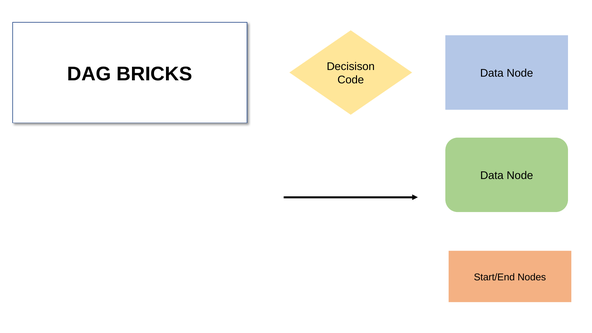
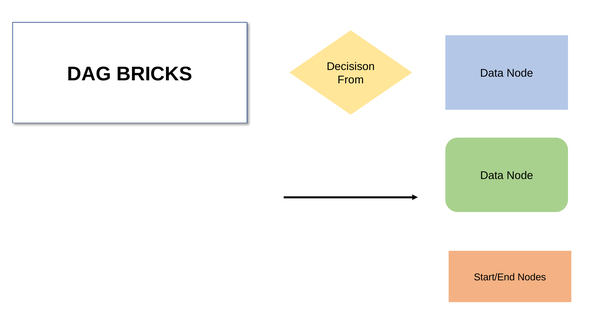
Code: Code -> From
